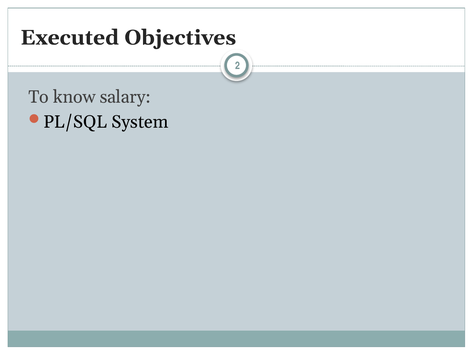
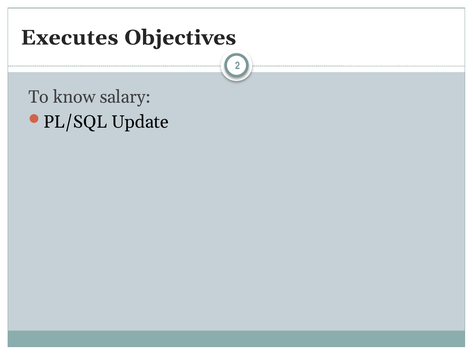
Executed: Executed -> Executes
System: System -> Update
